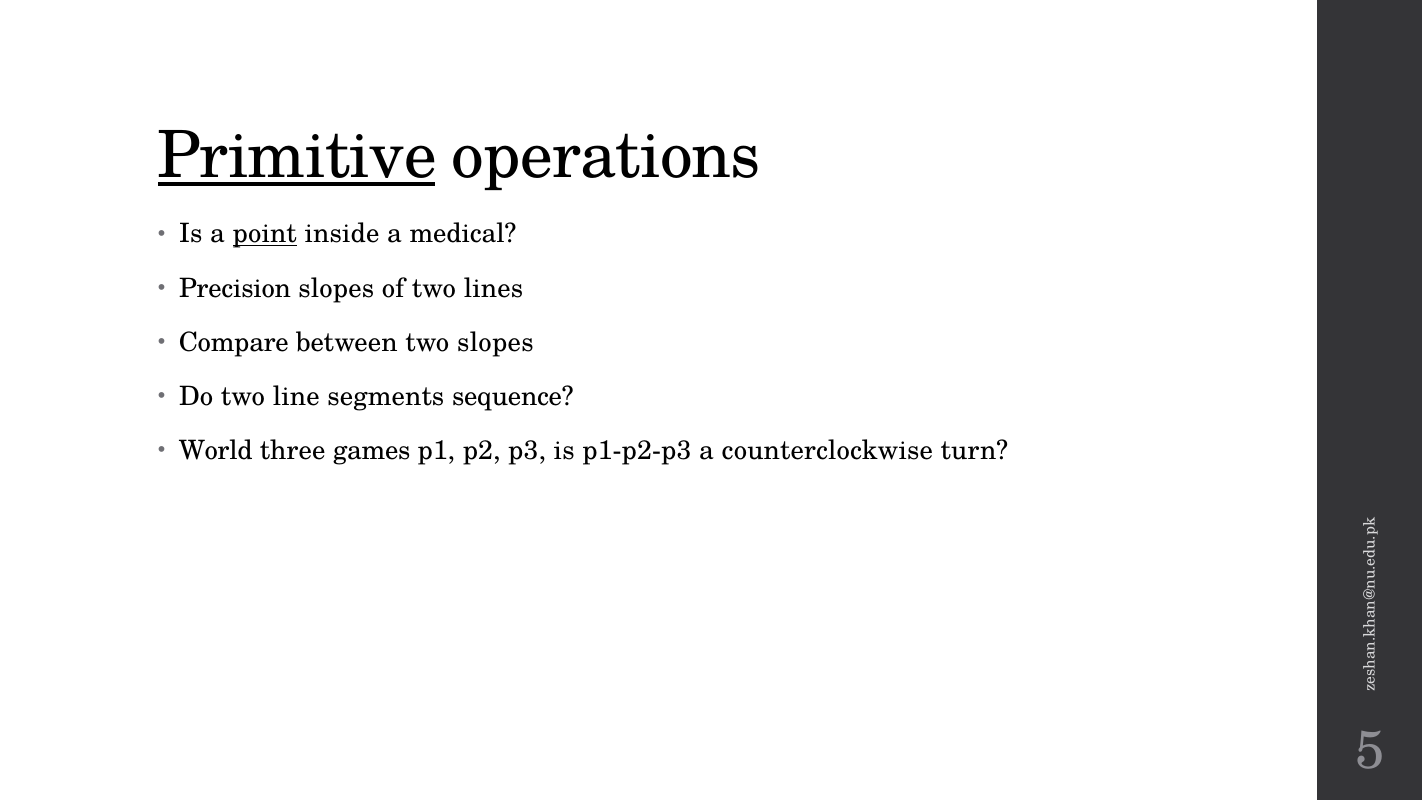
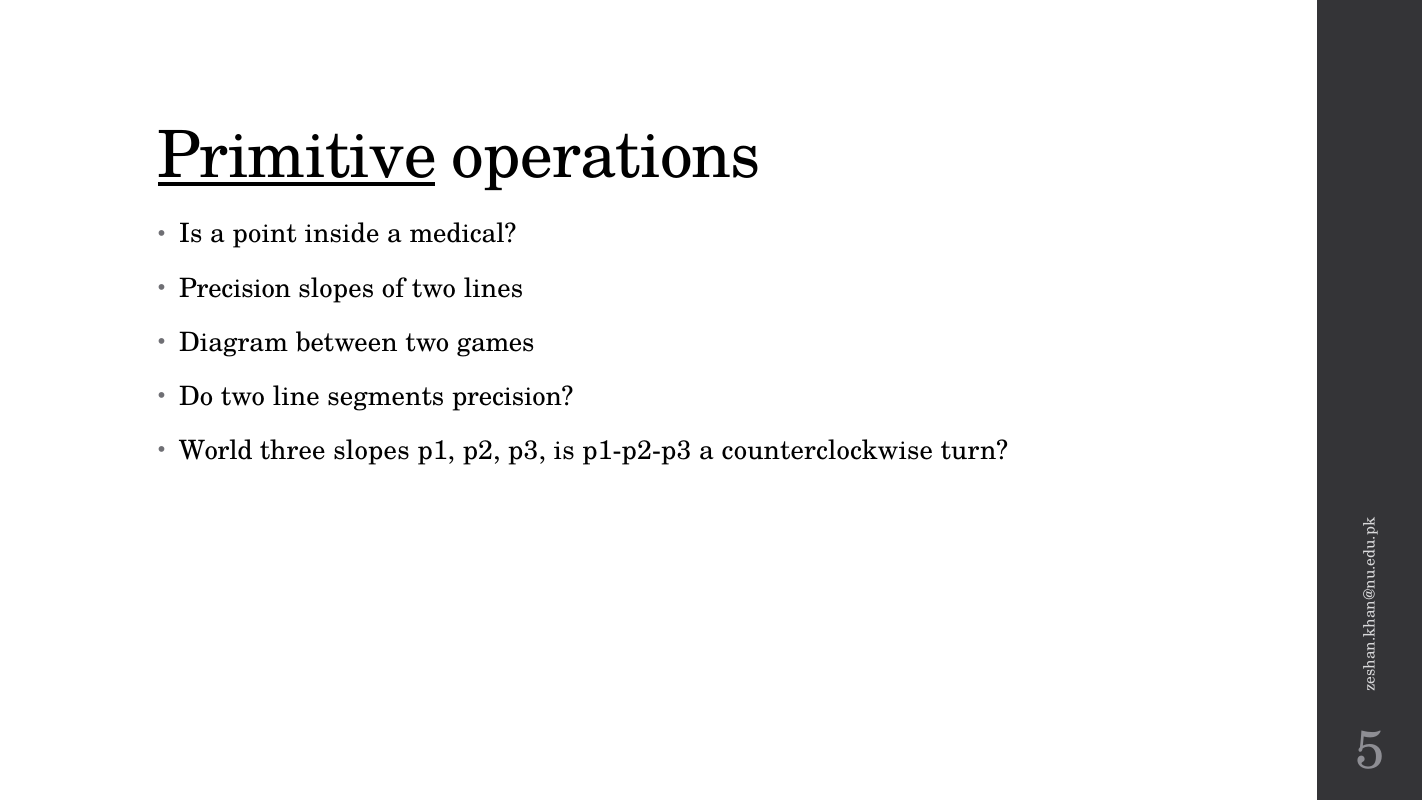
point underline: present -> none
Compare: Compare -> Diagram
two slopes: slopes -> games
segments sequence: sequence -> precision
three games: games -> slopes
